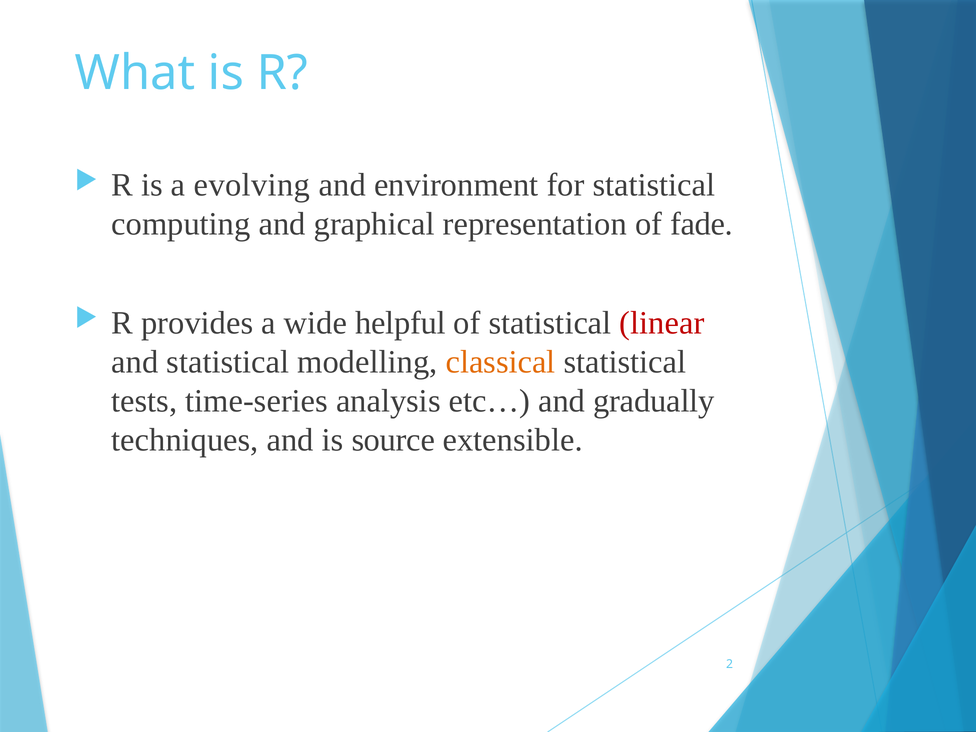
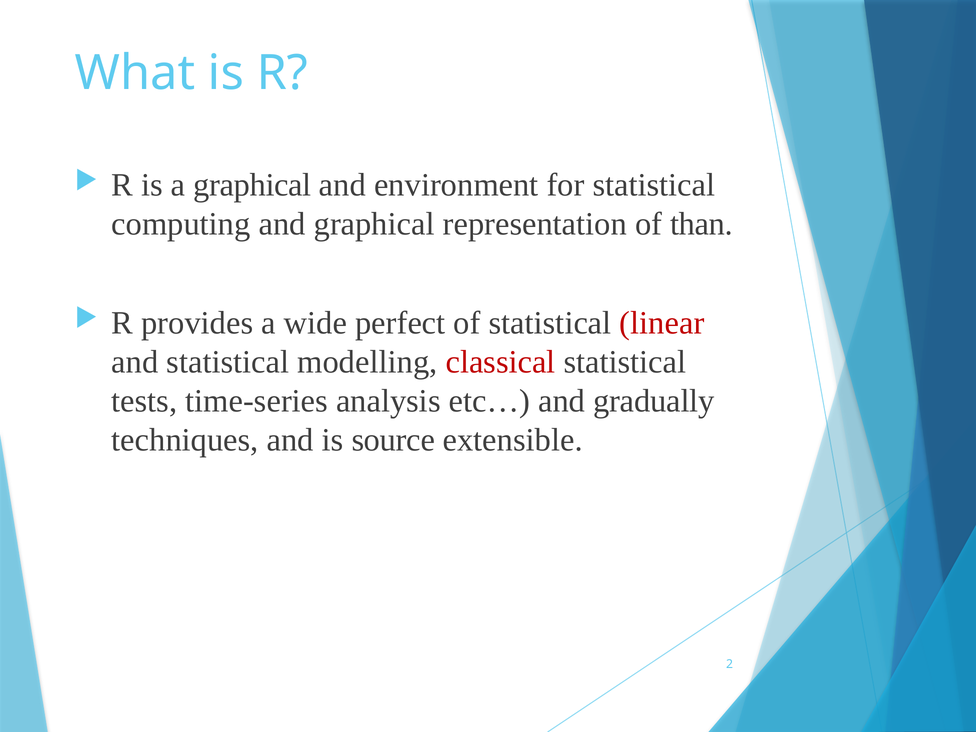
a evolving: evolving -> graphical
fade: fade -> than
helpful: helpful -> perfect
classical colour: orange -> red
